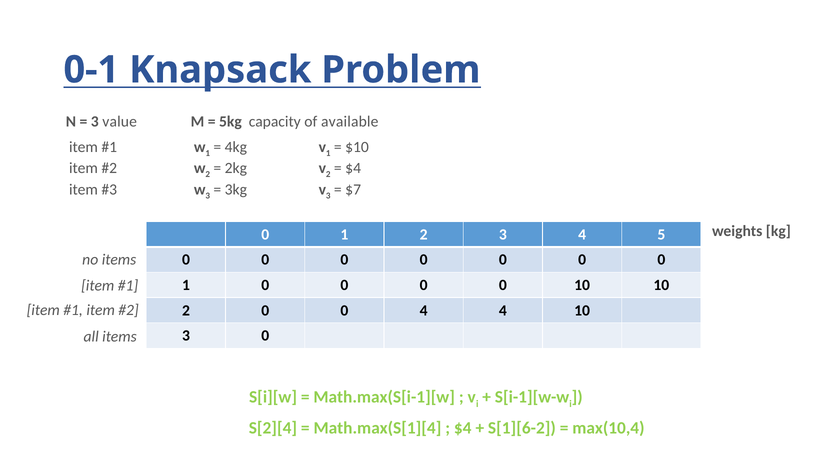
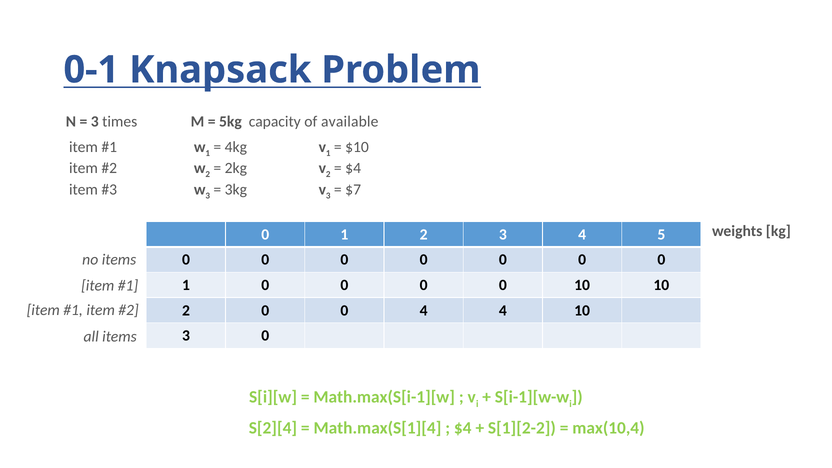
value: value -> times
S[1][6-2: S[1][6-2 -> S[1][2-2
